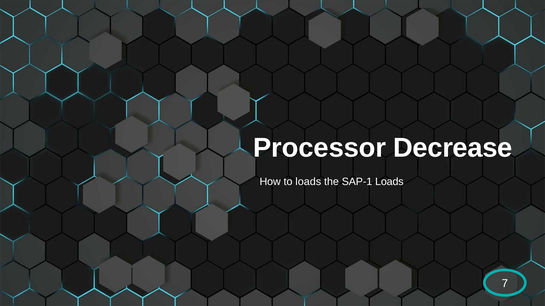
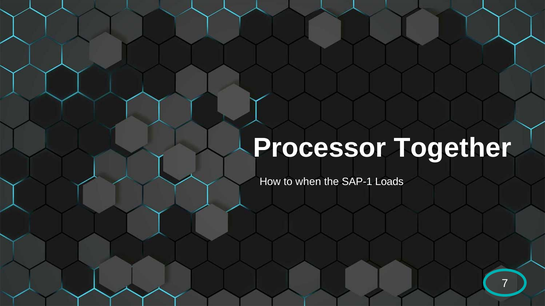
Decrease: Decrease -> Together
to loads: loads -> when
